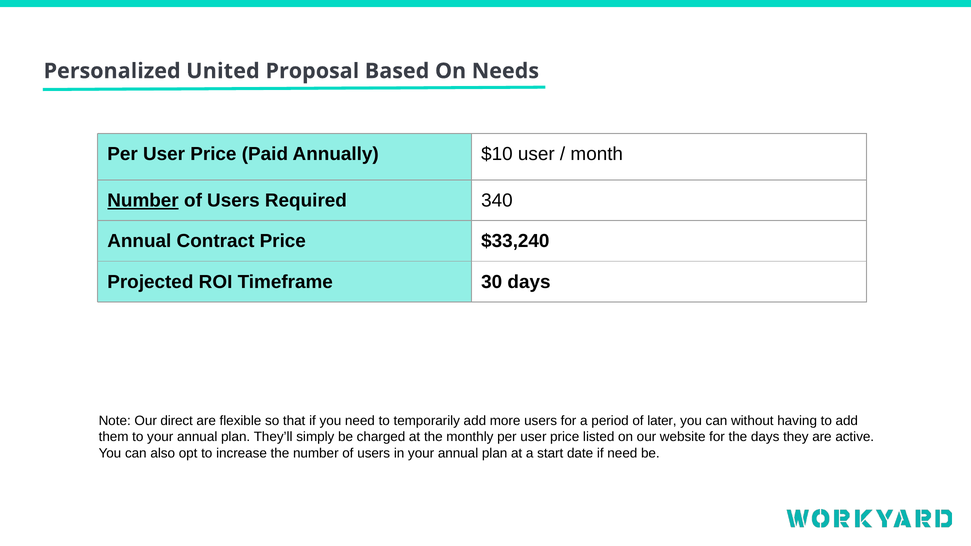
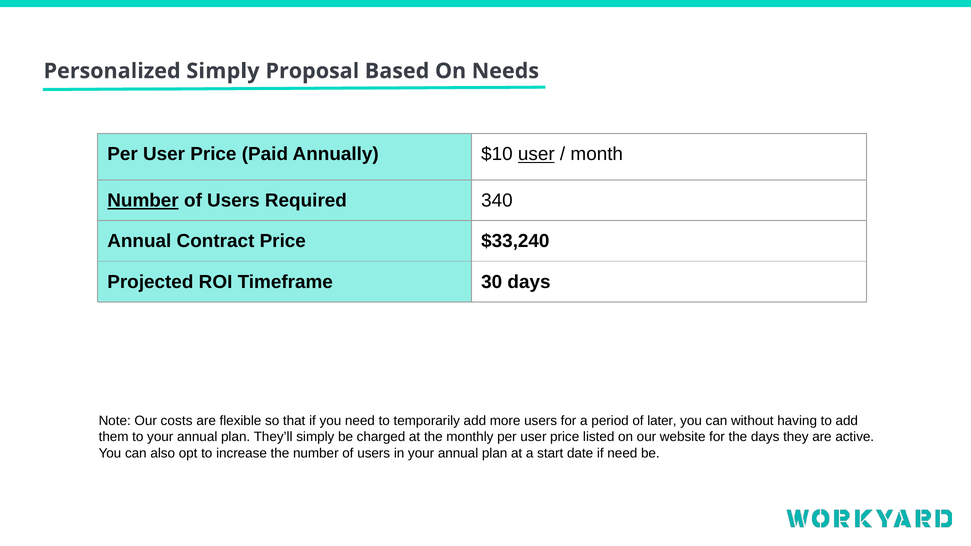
Personalized United: United -> Simply
user at (536, 154) underline: none -> present
direct: direct -> costs
